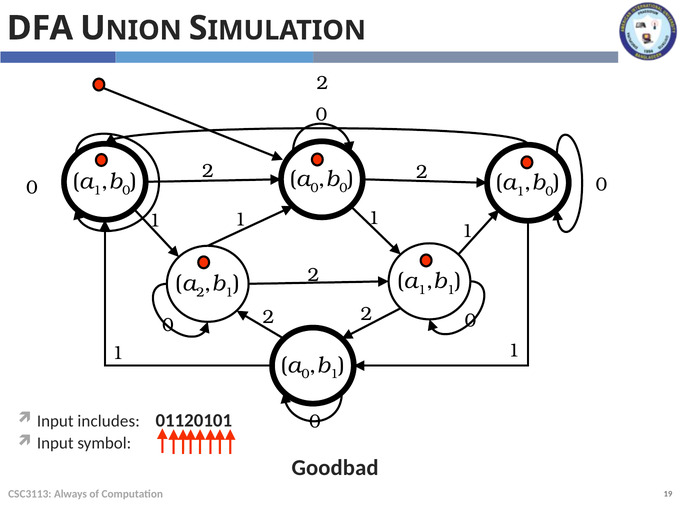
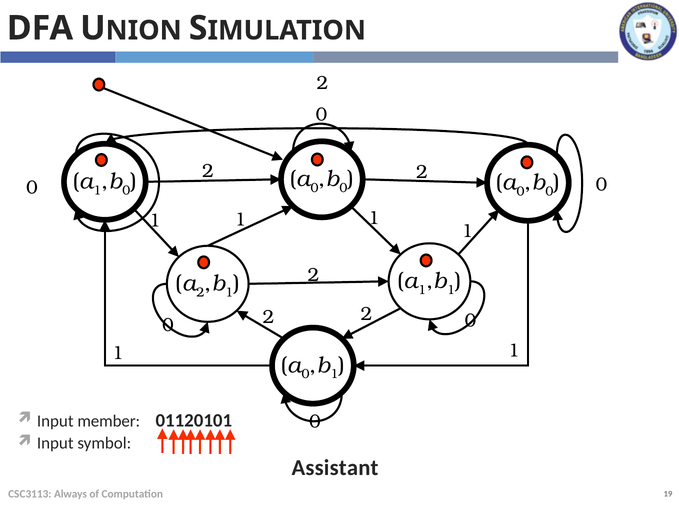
1 at (521, 191): 1 -> 0
includes: includes -> member
Goodbad: Goodbad -> Assistant
